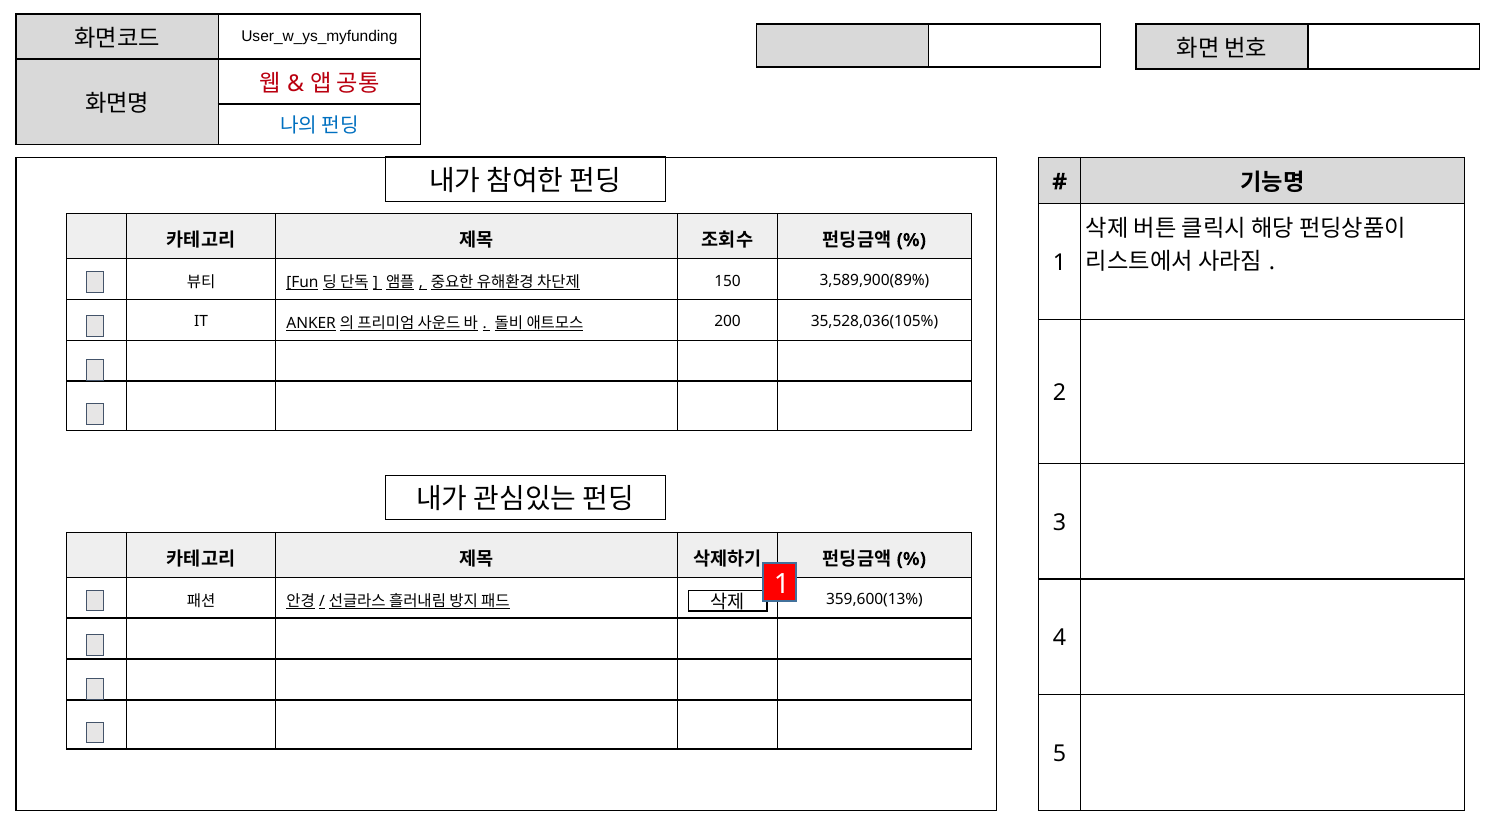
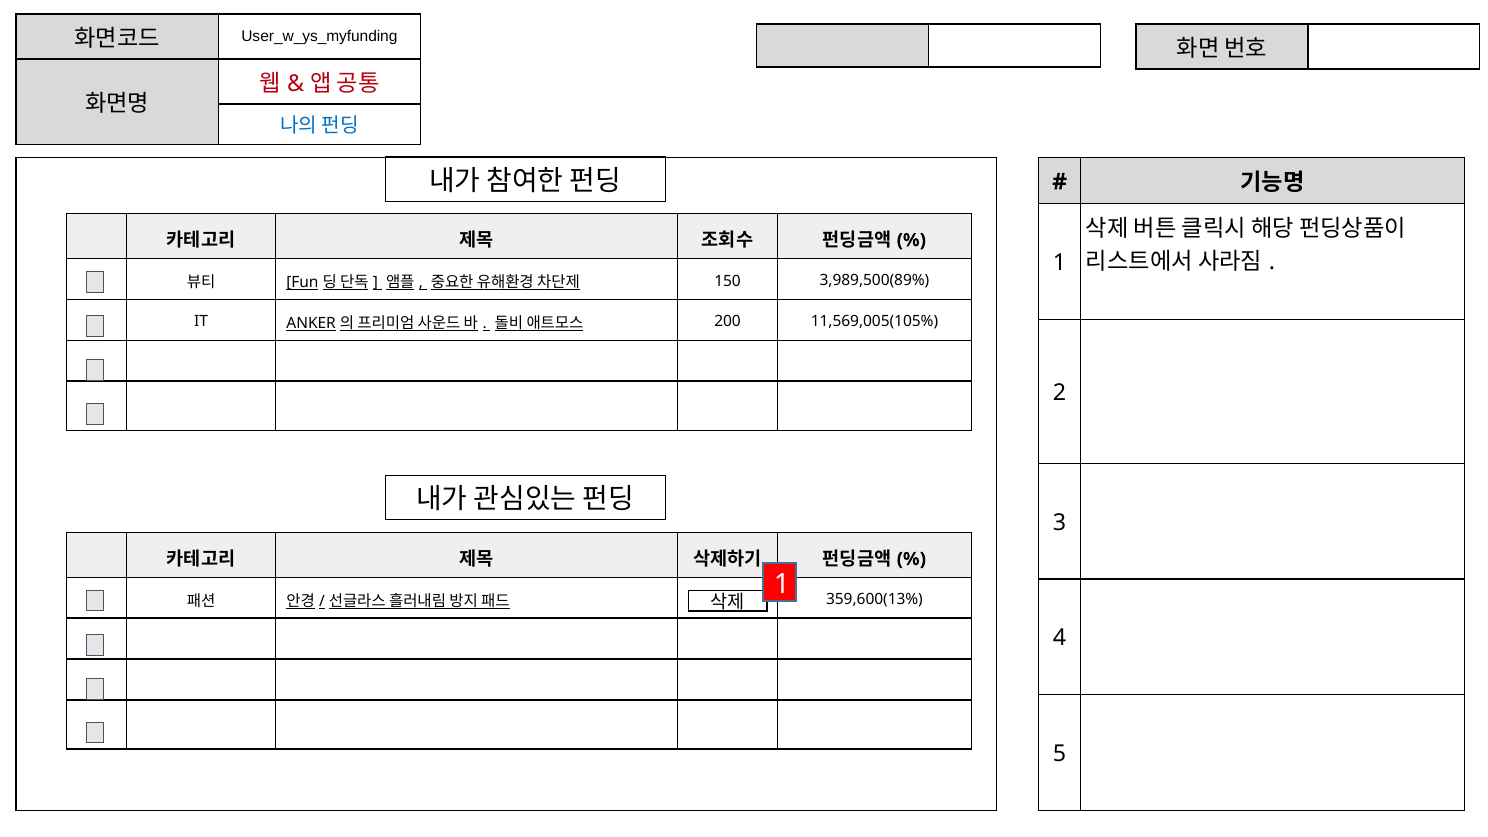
3,589,900(89%: 3,589,900(89% -> 3,989,500(89%
35,528,036(105%: 35,528,036(105% -> 11,569,005(105%
